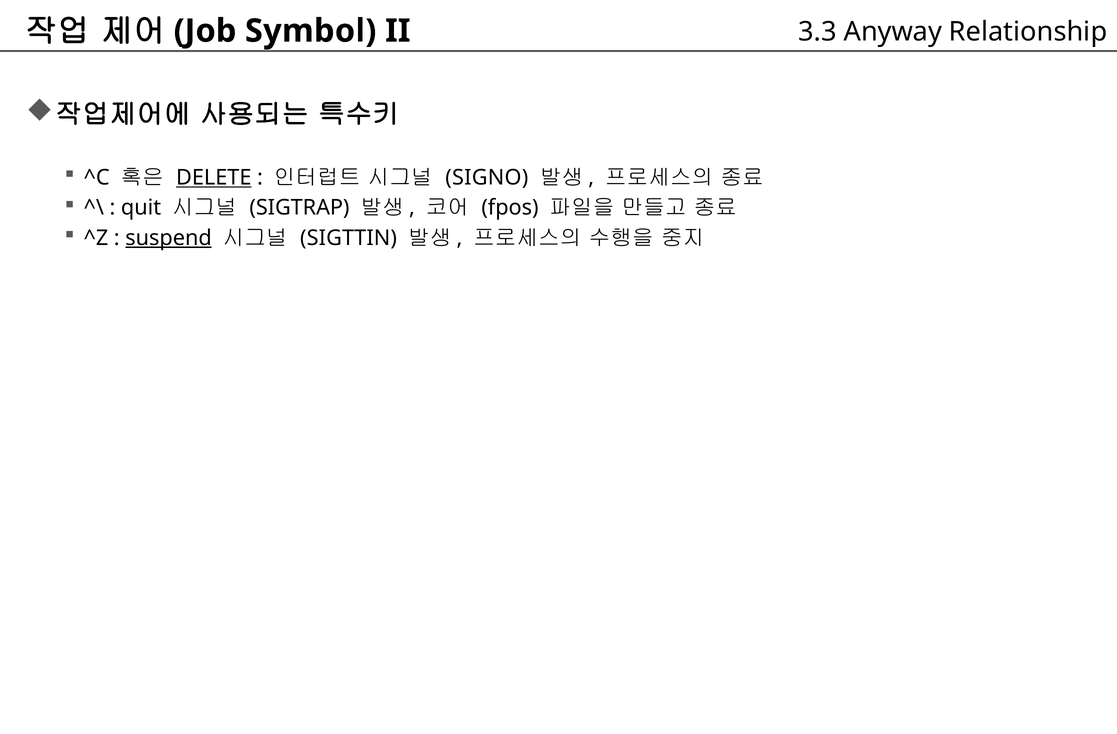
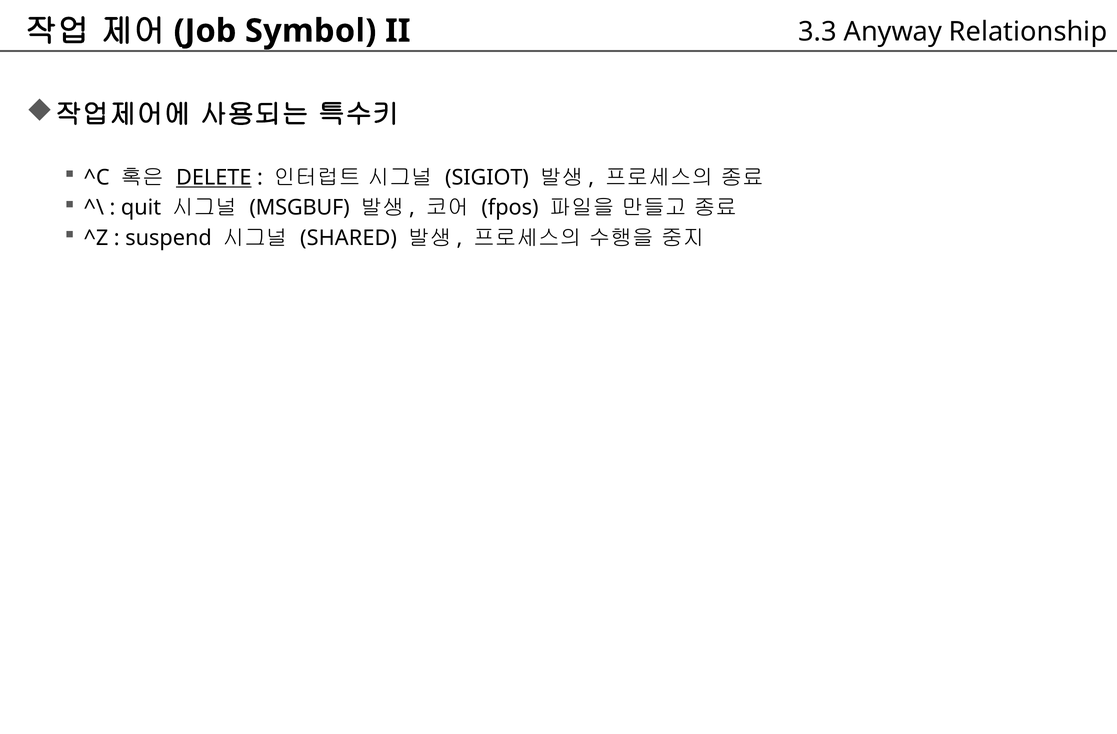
SIGNO: SIGNO -> SIGIOT
SIGTRAP: SIGTRAP -> MSGBUF
suspend underline: present -> none
SIGTTIN: SIGTTIN -> SHARED
